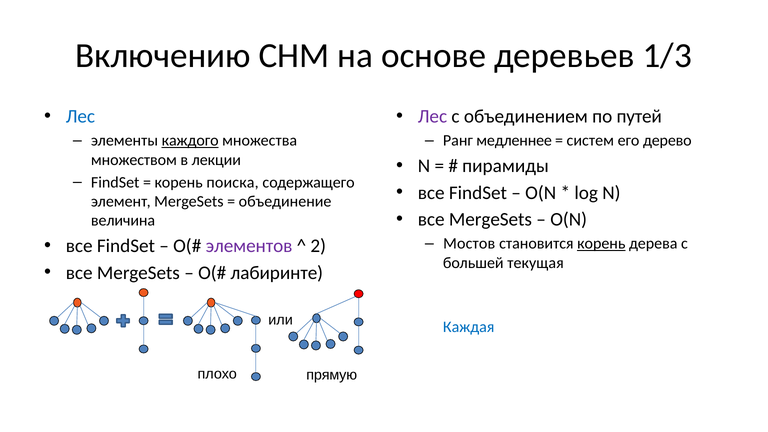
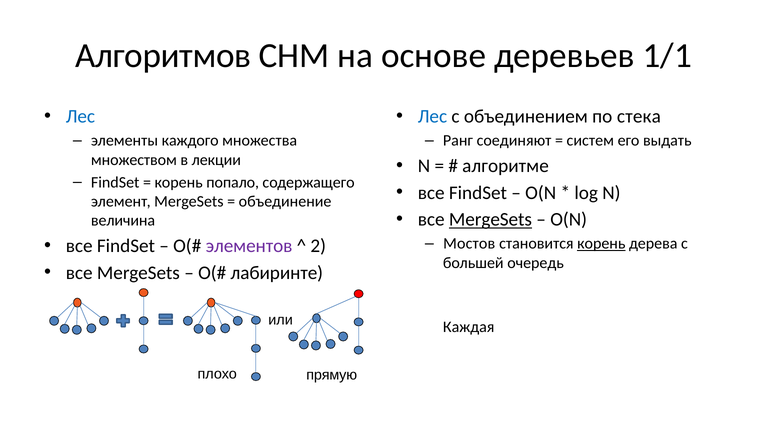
Включению: Включению -> Алгоритмов
1/3: 1/3 -> 1/1
Лес at (432, 117) colour: purple -> blue
путей: путей -> стека
каждого underline: present -> none
медленнее: медленнее -> соединяют
дерево: дерево -> выдать
пирамиды: пирамиды -> алгоритме
поиска: поиска -> попало
MergeSets at (490, 220) underline: none -> present
текущая: текущая -> очередь
Каждая colour: blue -> black
